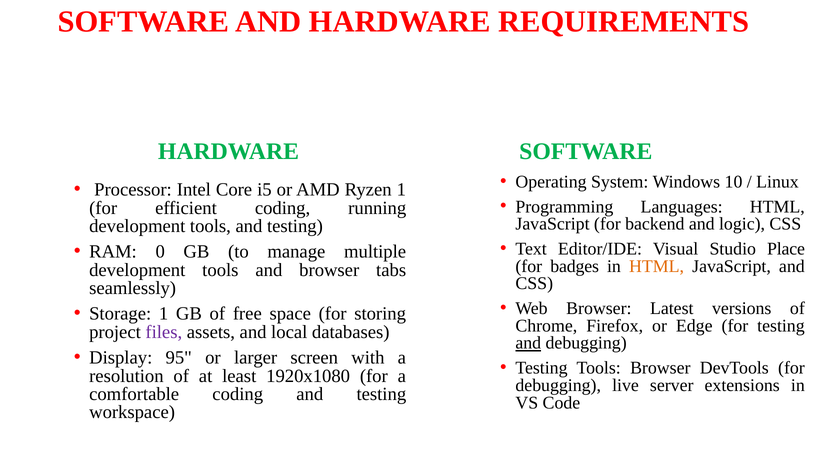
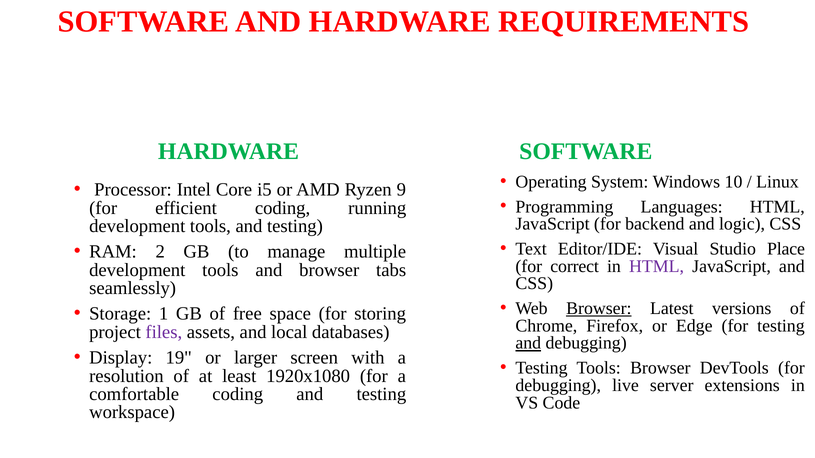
Ryzen 1: 1 -> 9
0: 0 -> 2
badges: badges -> correct
HTML at (657, 266) colour: orange -> purple
Browser at (599, 309) underline: none -> present
95: 95 -> 19
